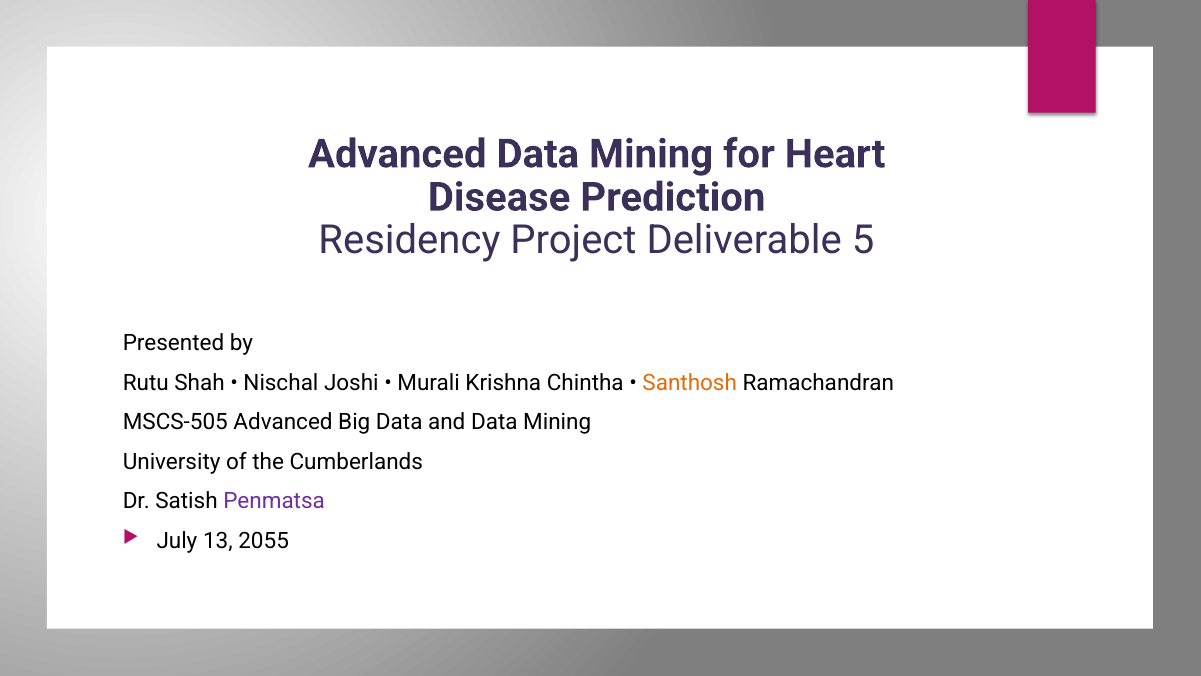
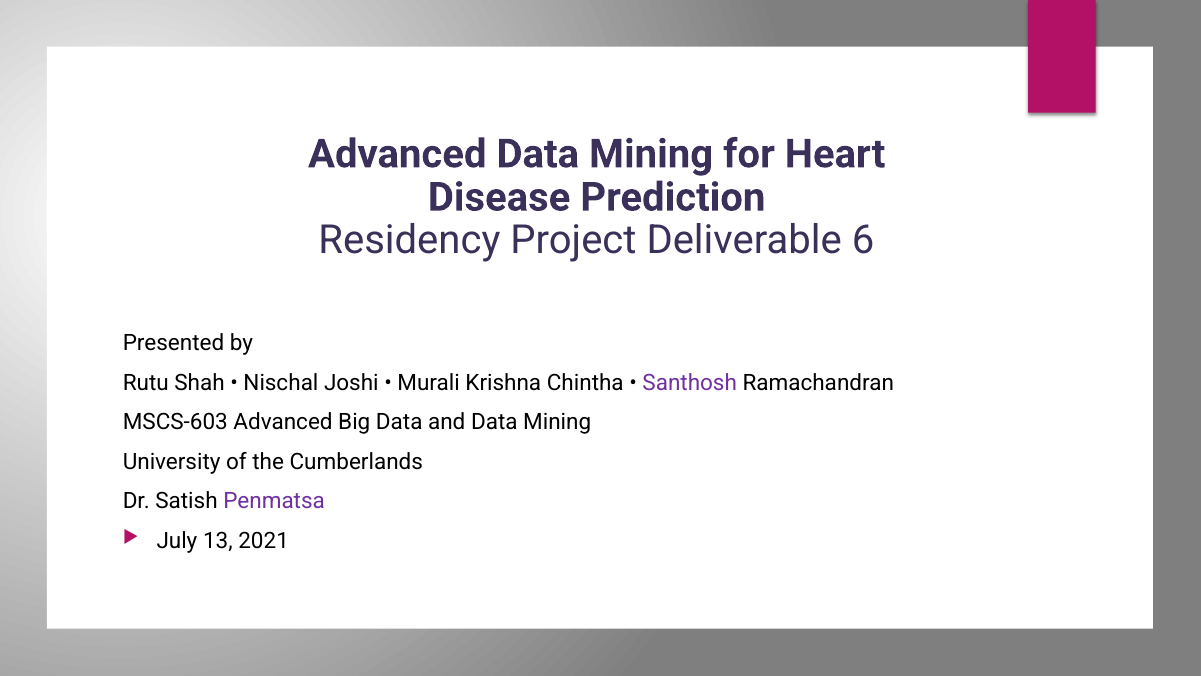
5: 5 -> 6
Santhosh colour: orange -> purple
MSCS-505: MSCS-505 -> MSCS-603
2055: 2055 -> 2021
